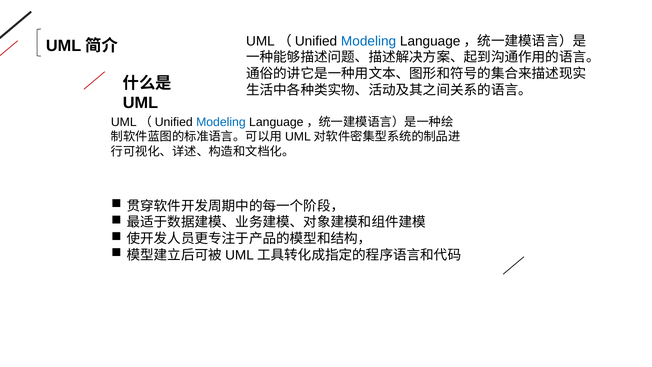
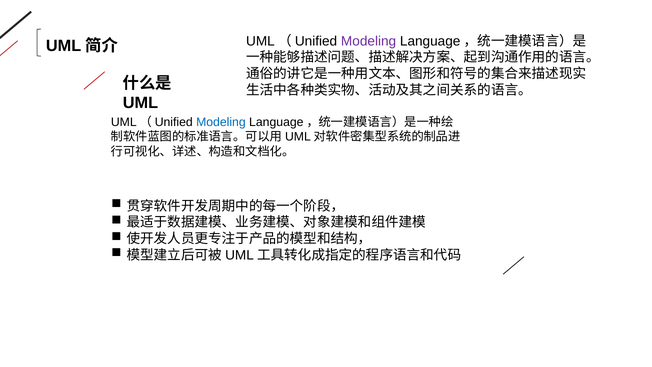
Modeling at (369, 41) colour: blue -> purple
